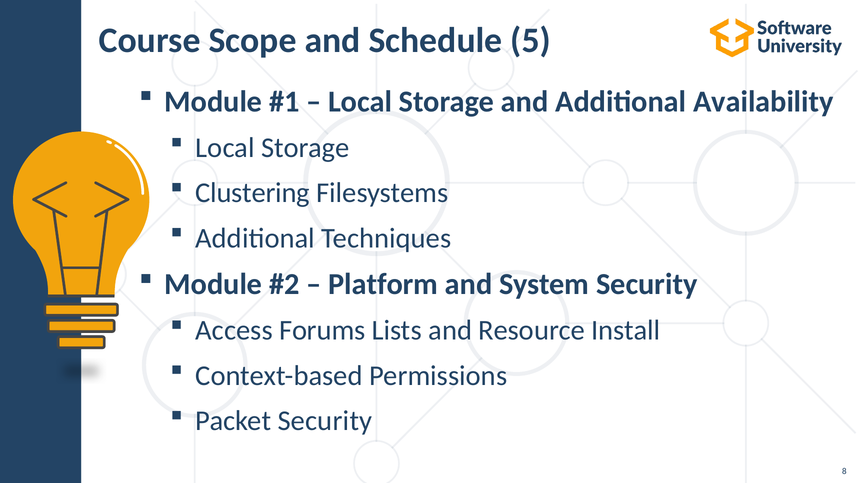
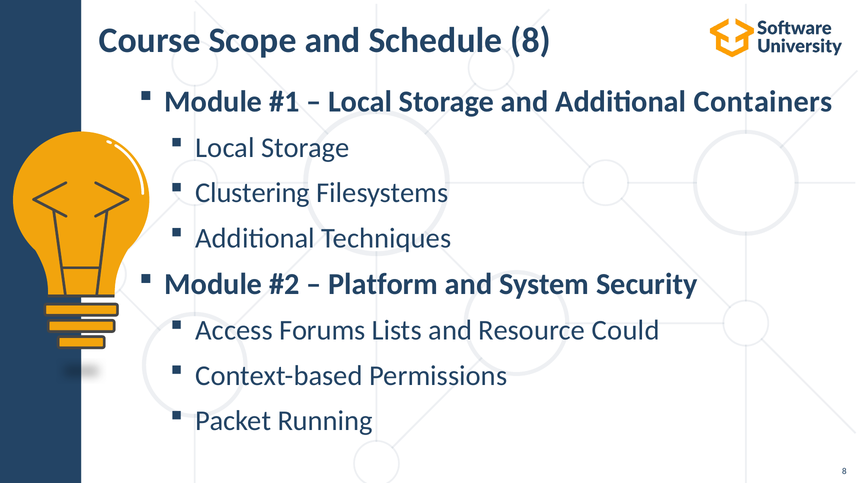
Schedule 5: 5 -> 8
Availability: Availability -> Containers
Install: Install -> Could
Packet Security: Security -> Running
